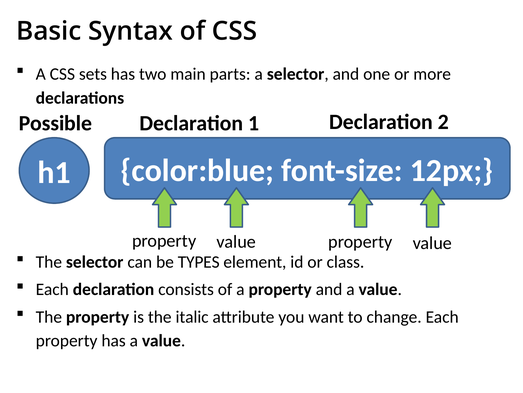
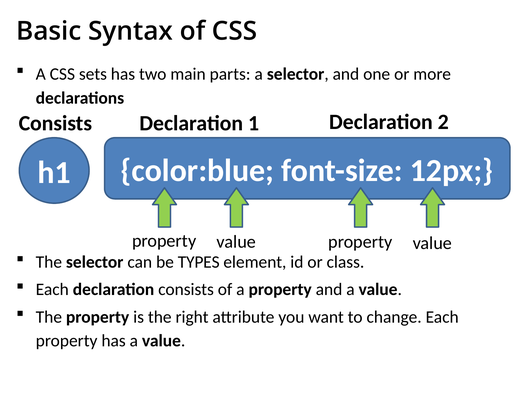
Possible at (55, 123): Possible -> Consists
italic: italic -> right
